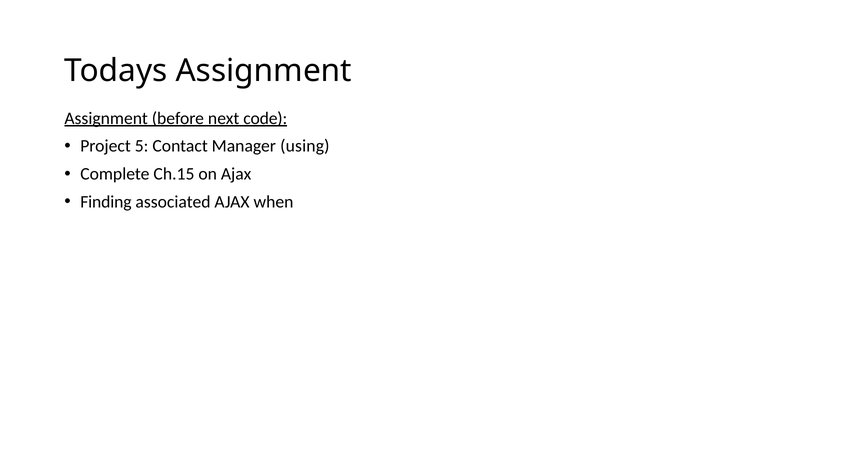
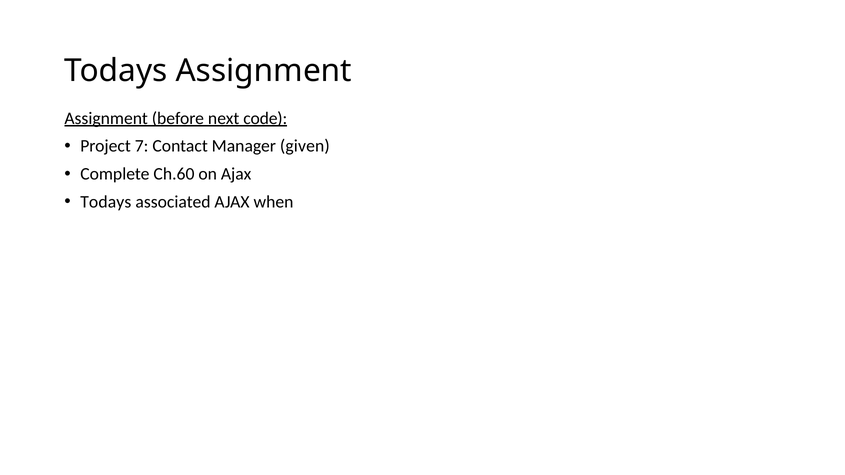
5: 5 -> 7
using: using -> given
Ch.15: Ch.15 -> Ch.60
Finding at (106, 202): Finding -> Todays
